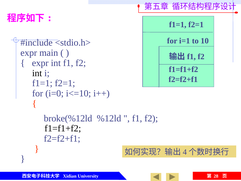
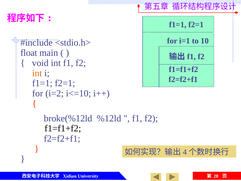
expr at (29, 53): expr -> float
expr at (40, 63): expr -> void
int at (37, 73) colour: black -> orange
i=0: i=0 -> i=2
